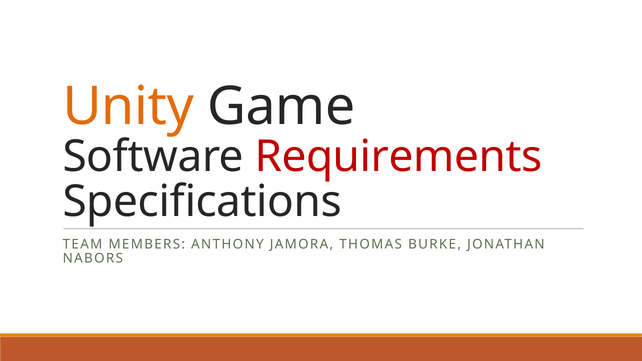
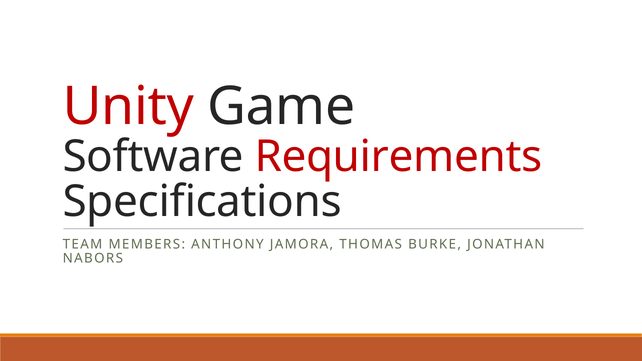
Unity colour: orange -> red
